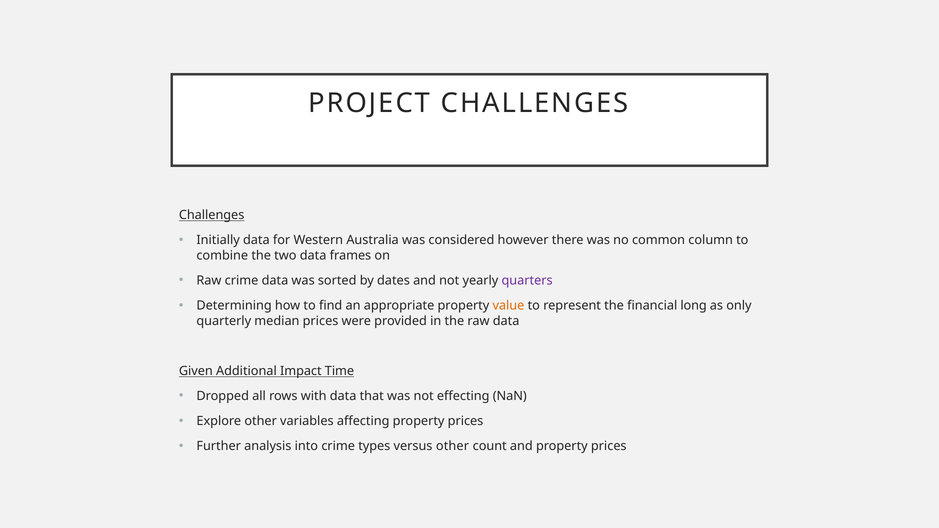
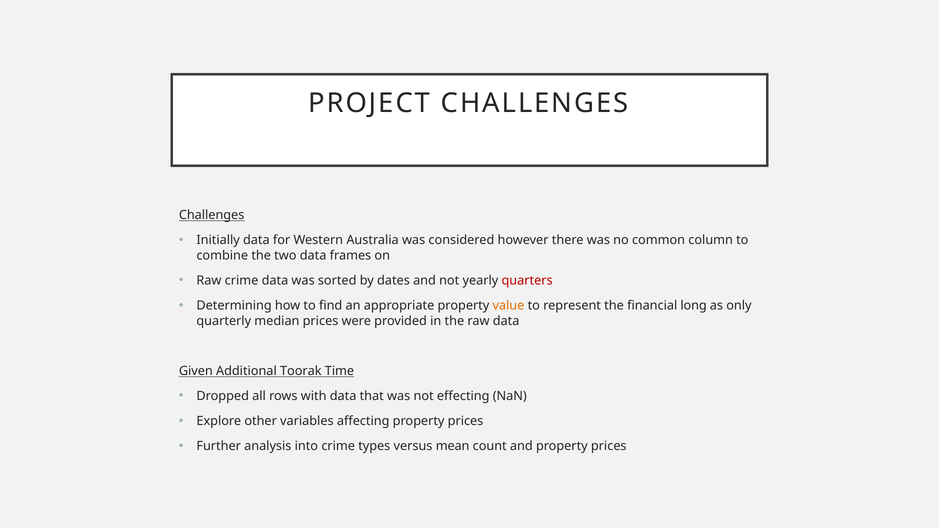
quarters colour: purple -> red
Impact: Impact -> Toorak
versus other: other -> mean
